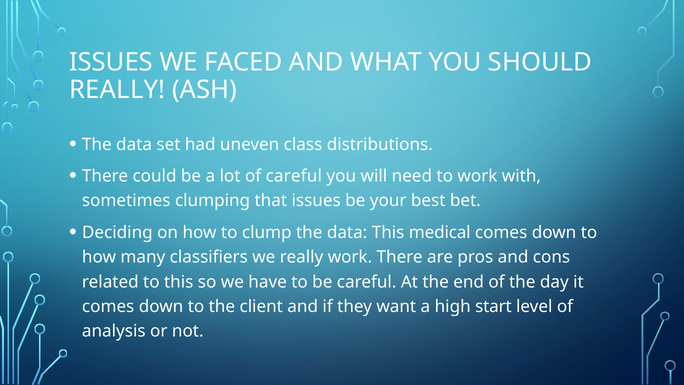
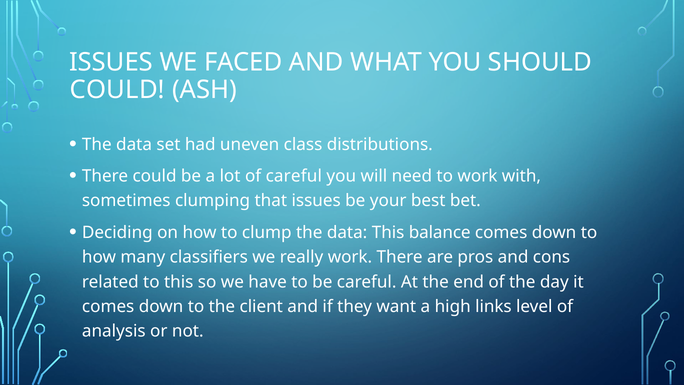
REALLY at (117, 90): REALLY -> COULD
medical: medical -> balance
start: start -> links
